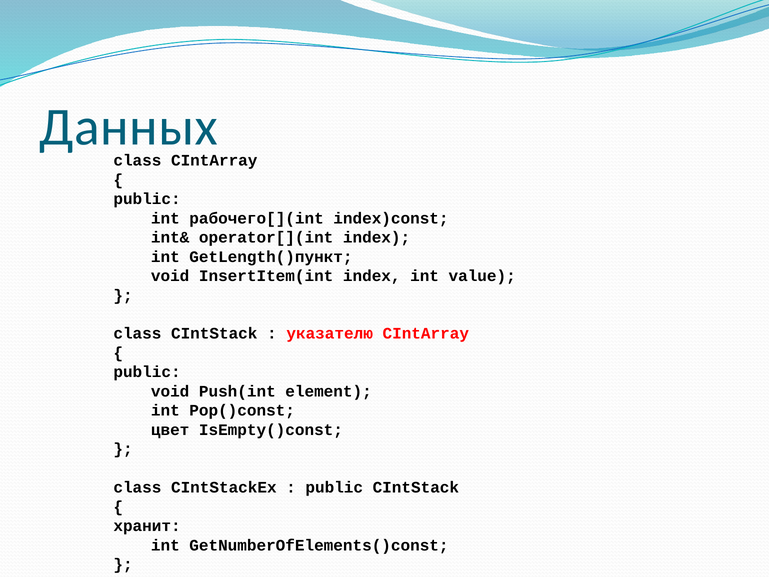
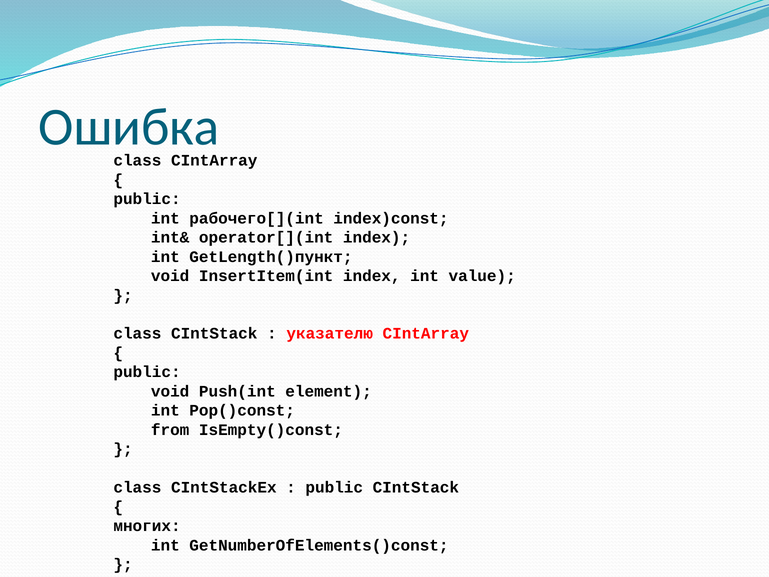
Данных: Данных -> Ошибка
цвет: цвет -> from
хранит: хранит -> многих
